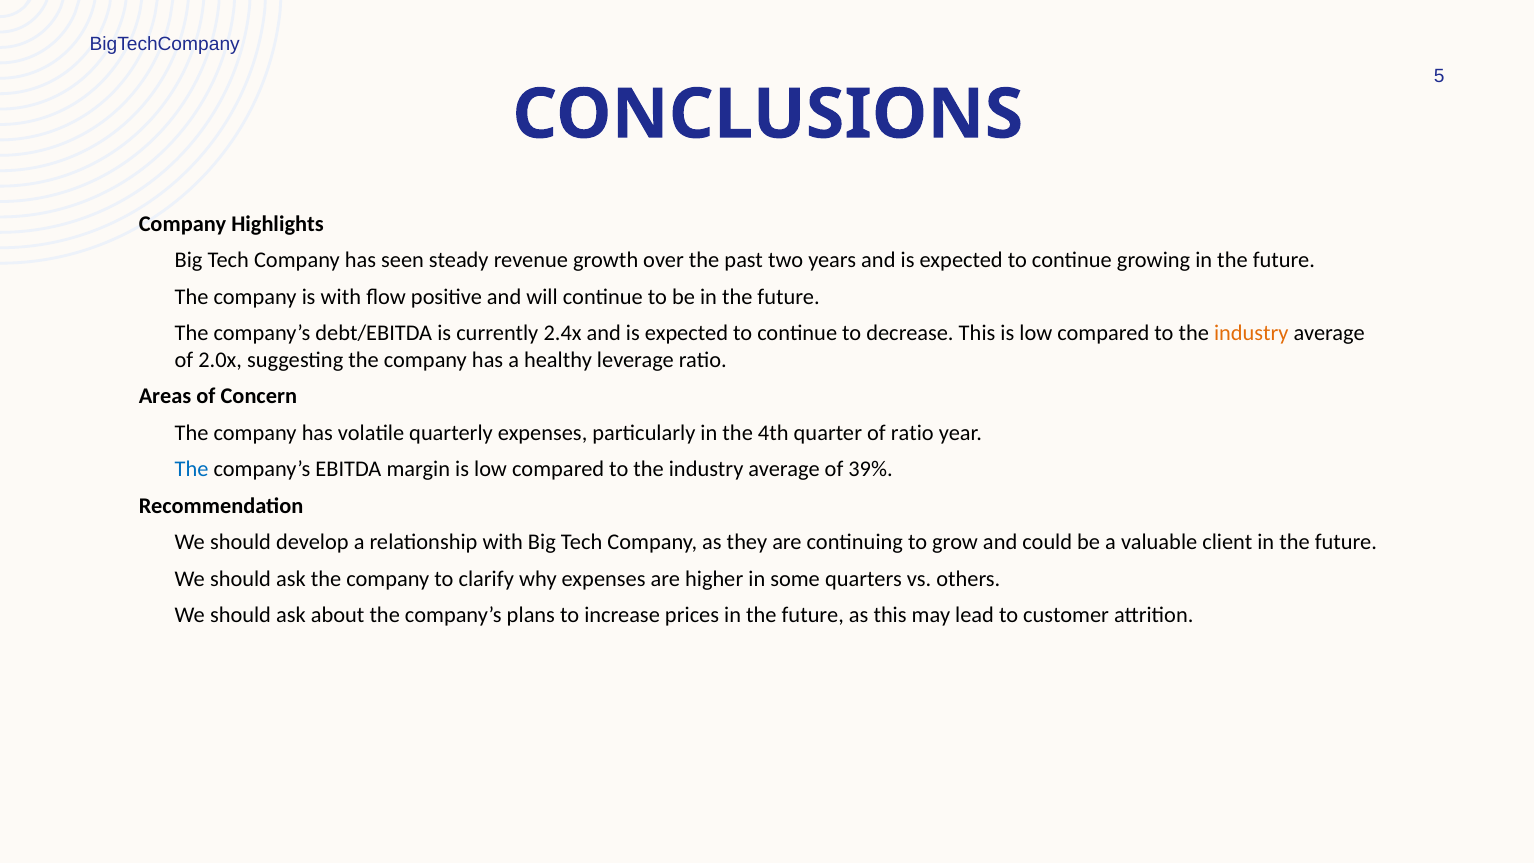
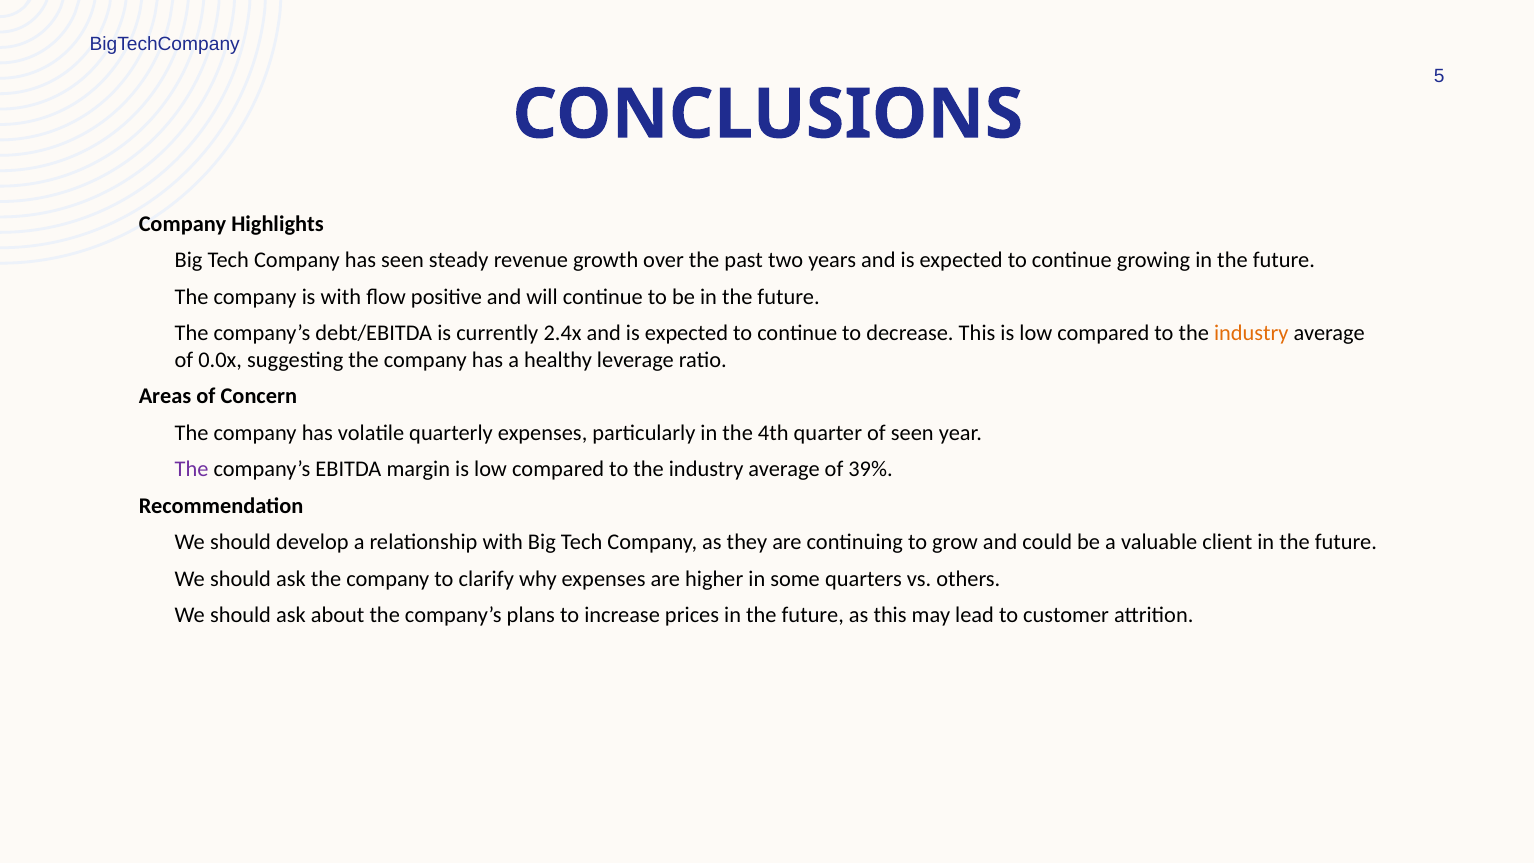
2.0x: 2.0x -> 0.0x
of ratio: ratio -> seen
The at (192, 469) colour: blue -> purple
